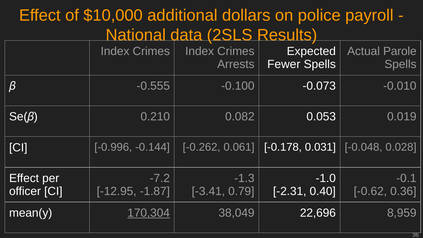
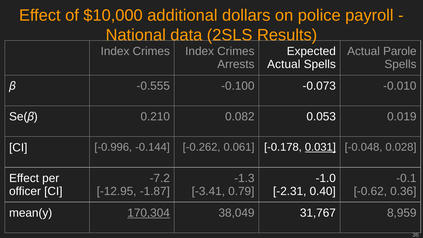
Fewer at (284, 64): Fewer -> Actual
0.031 underline: none -> present
22,696: 22,696 -> 31,767
